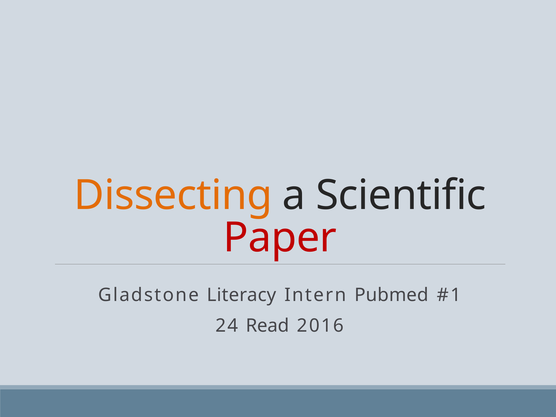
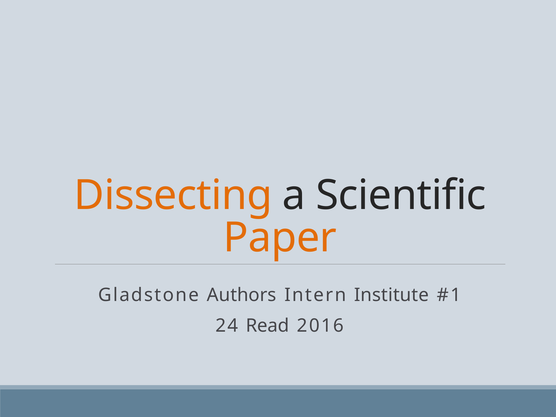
Paper colour: red -> orange
Literacy: Literacy -> Authors
Pubmed: Pubmed -> Institute
